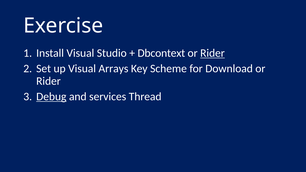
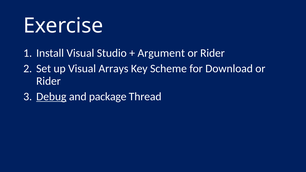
Dbcontext: Dbcontext -> Argument
Rider at (213, 53) underline: present -> none
services: services -> package
